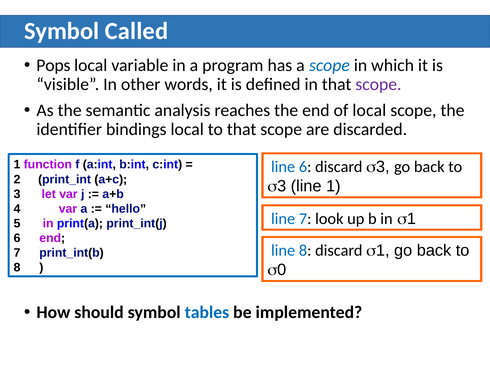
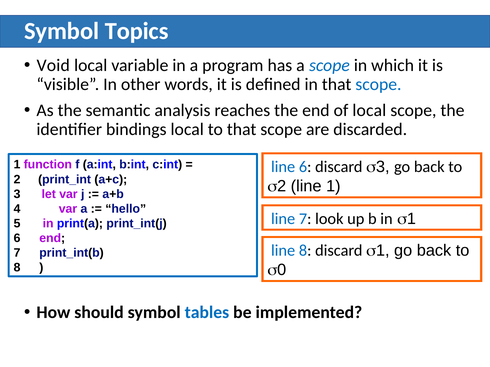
Called: Called -> Topics
Pops: Pops -> Void
scope at (378, 85) colour: purple -> blue
3 at (282, 186): 3 -> 2
